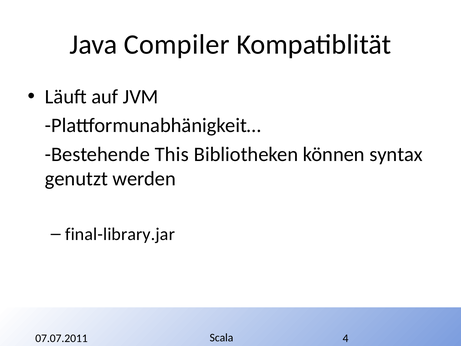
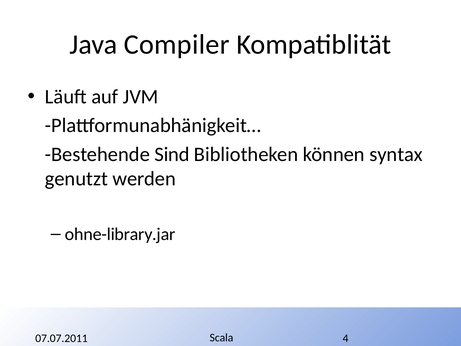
This: This -> Sind
final-library.jar: final-library.jar -> ohne-library.jar
